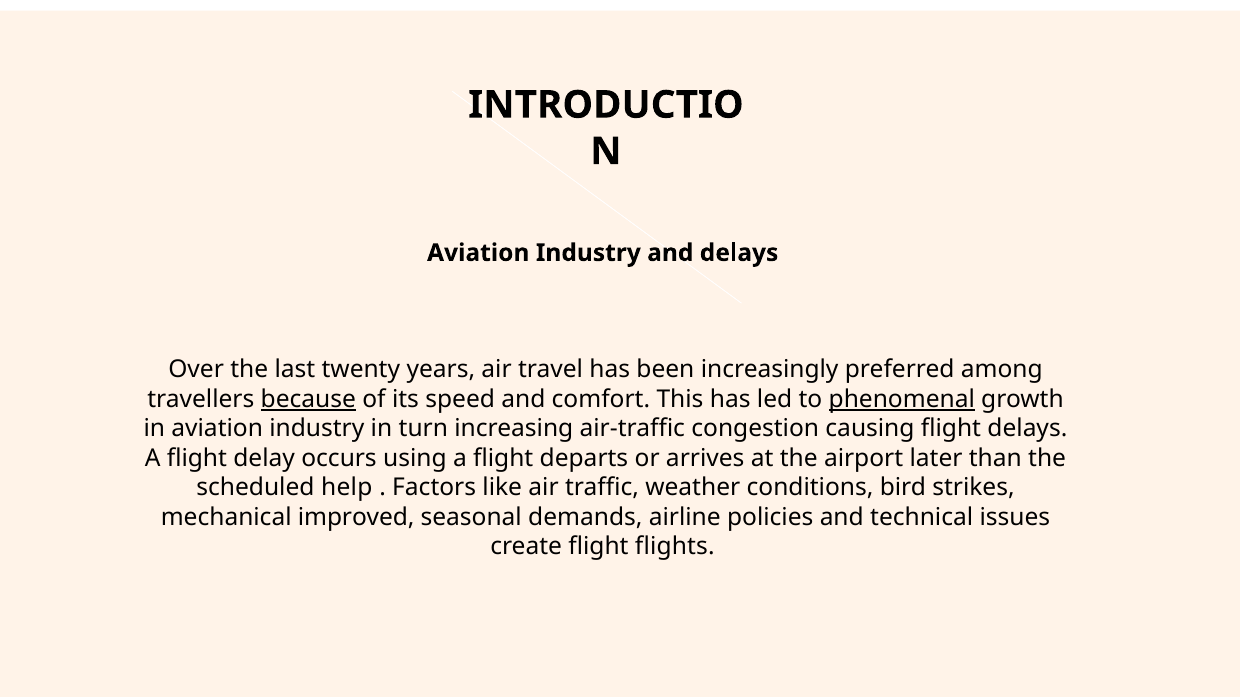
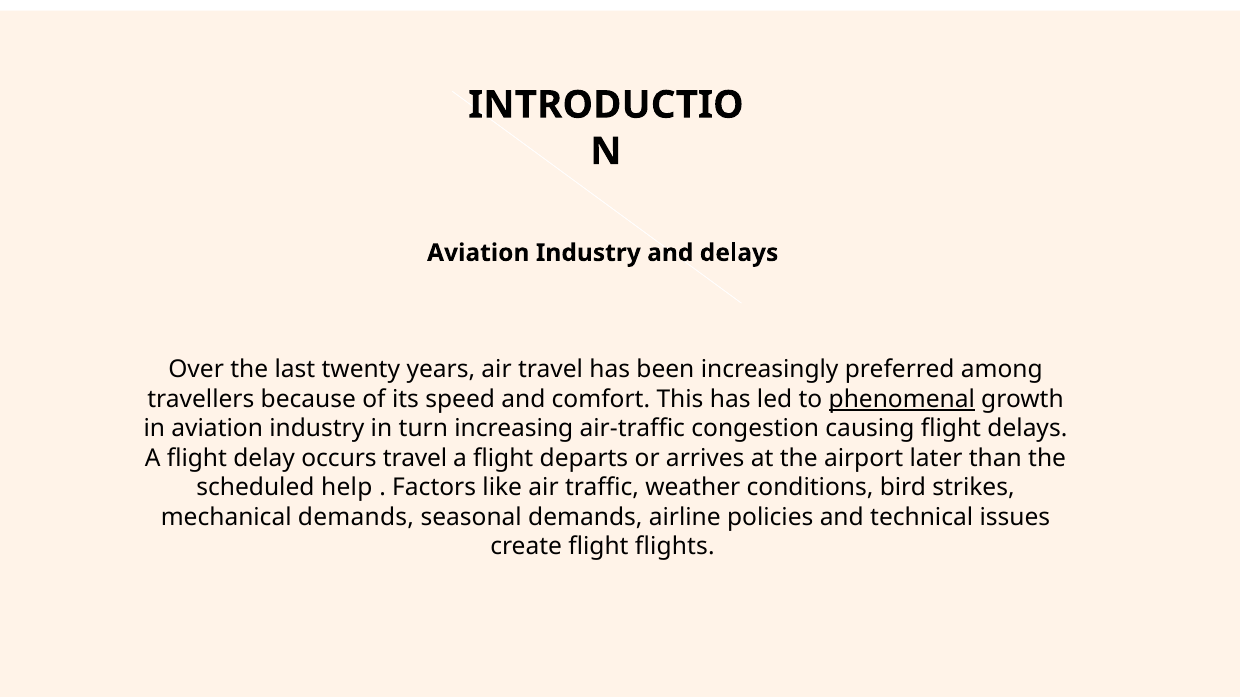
because underline: present -> none
occurs using: using -> travel
mechanical improved: improved -> demands
